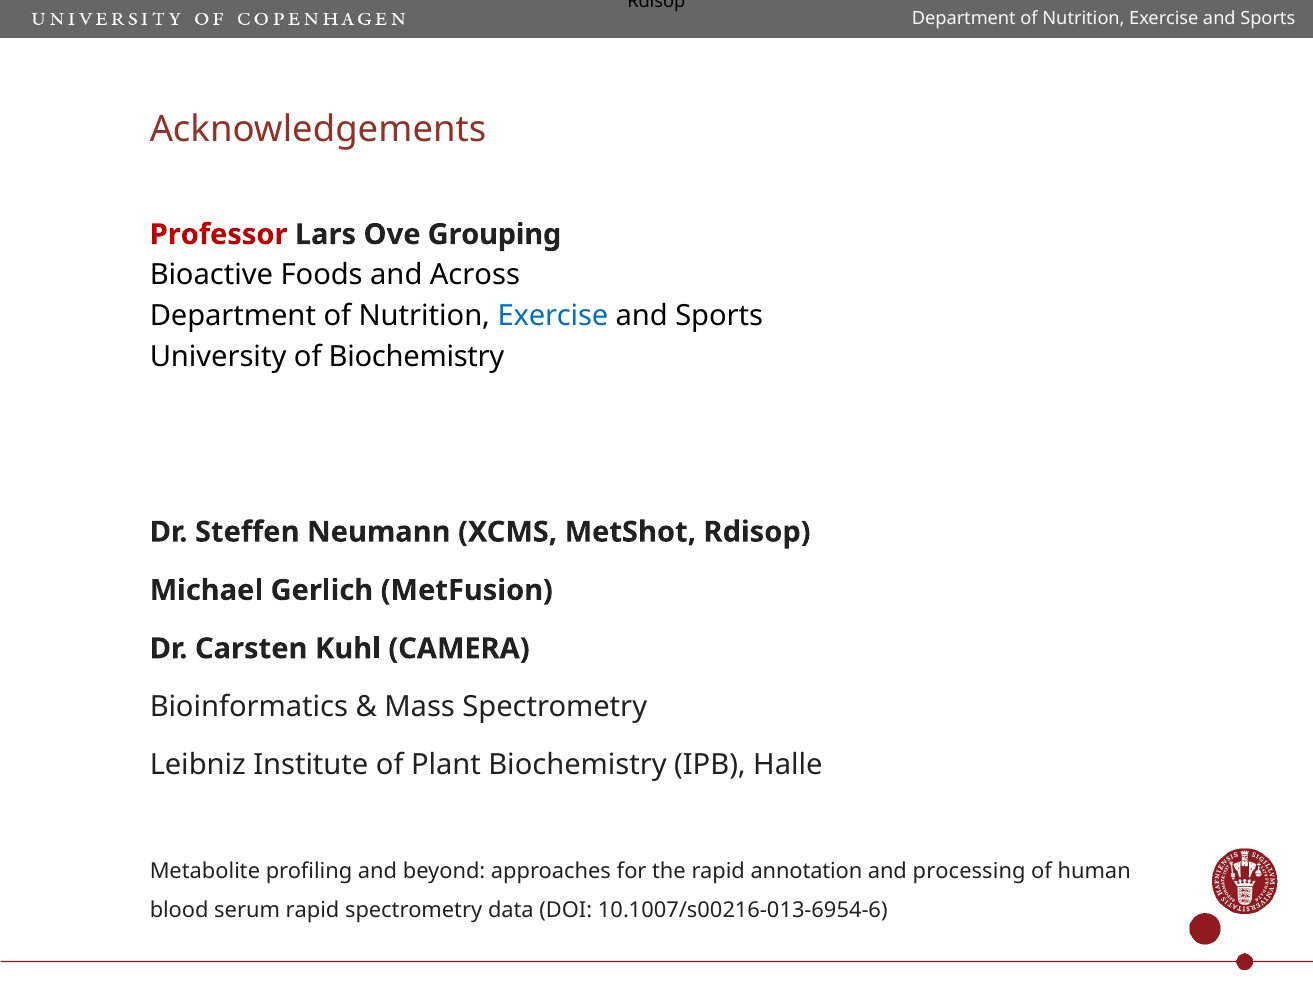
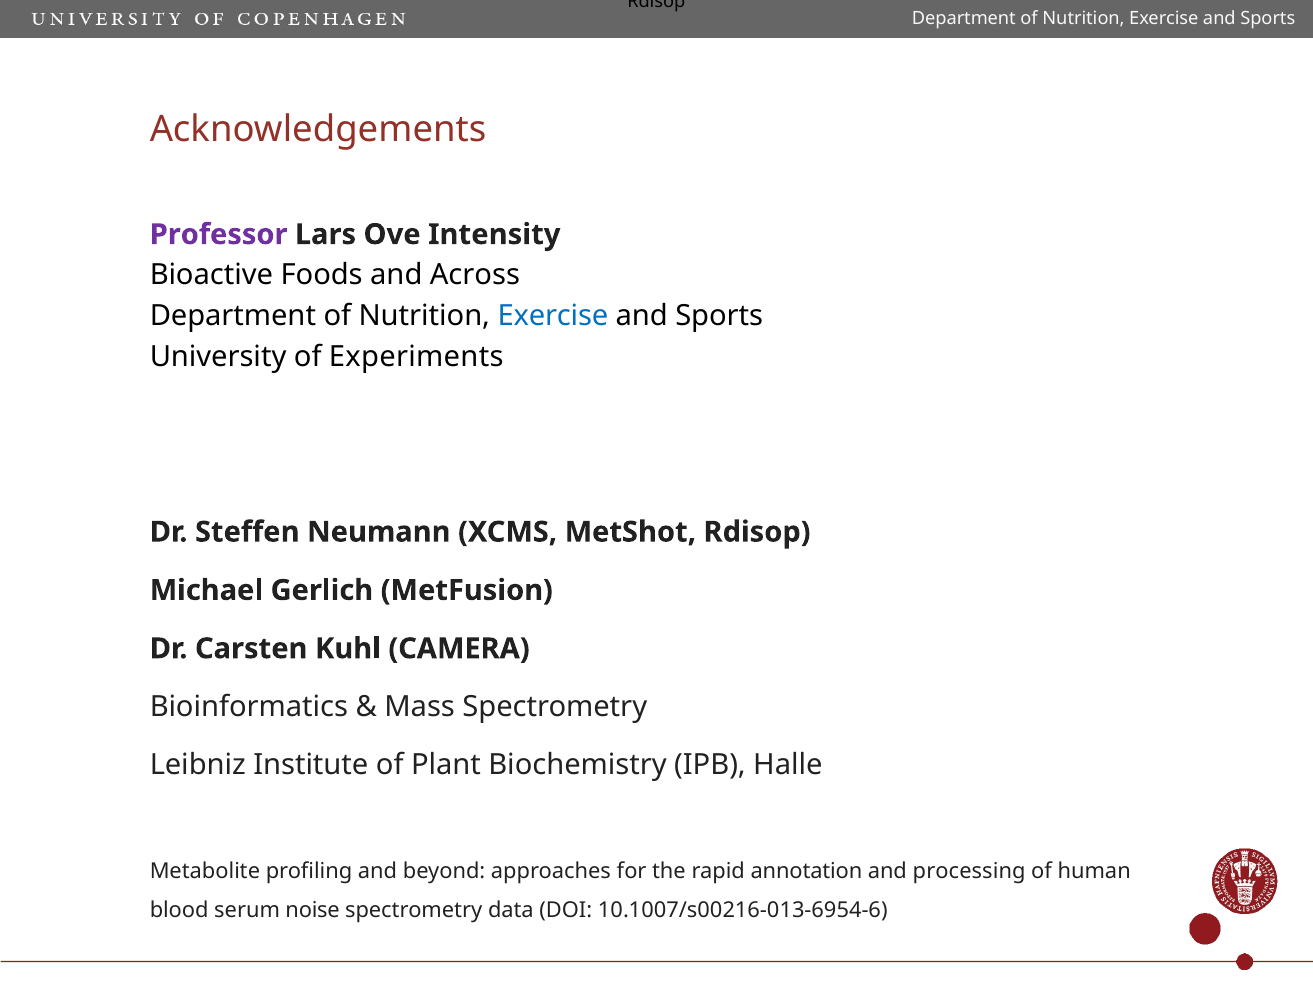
Professor colour: red -> purple
Grouping: Grouping -> Intensity
of Biochemistry: Biochemistry -> Experiments
serum rapid: rapid -> noise
